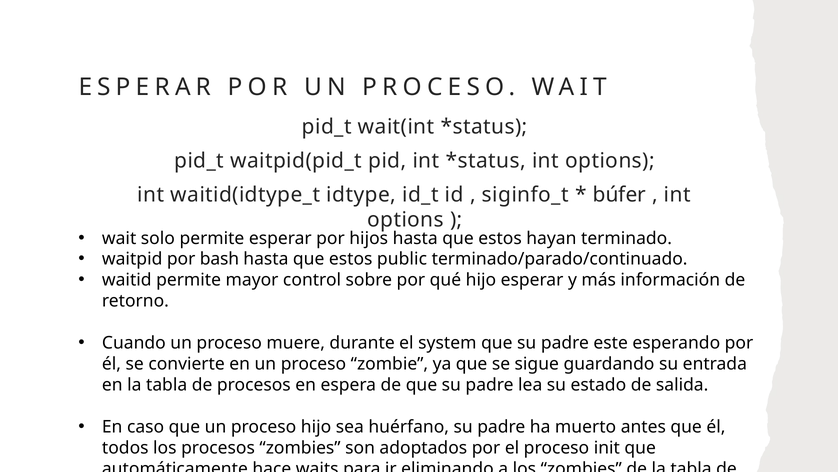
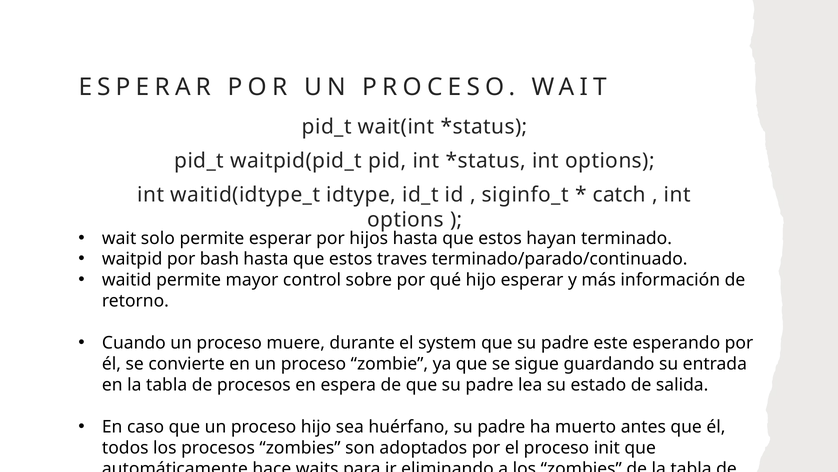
búfer: búfer -> catch
public: public -> traves
